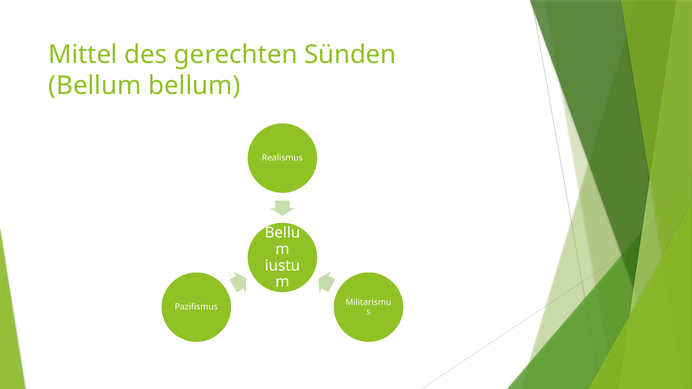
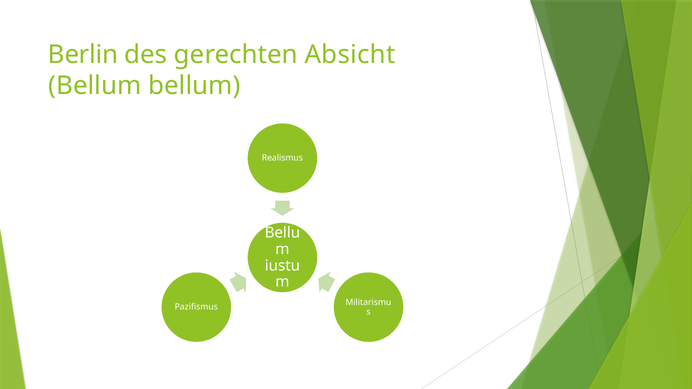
Mittel: Mittel -> Berlin
Sünden: Sünden -> Absicht
